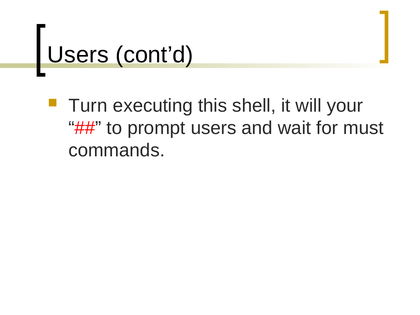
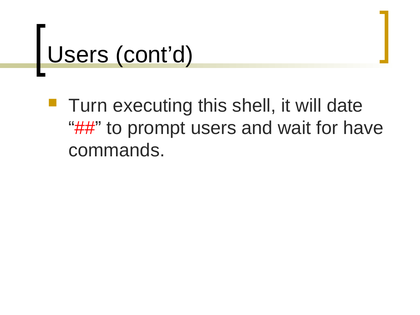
your: your -> date
must: must -> have
